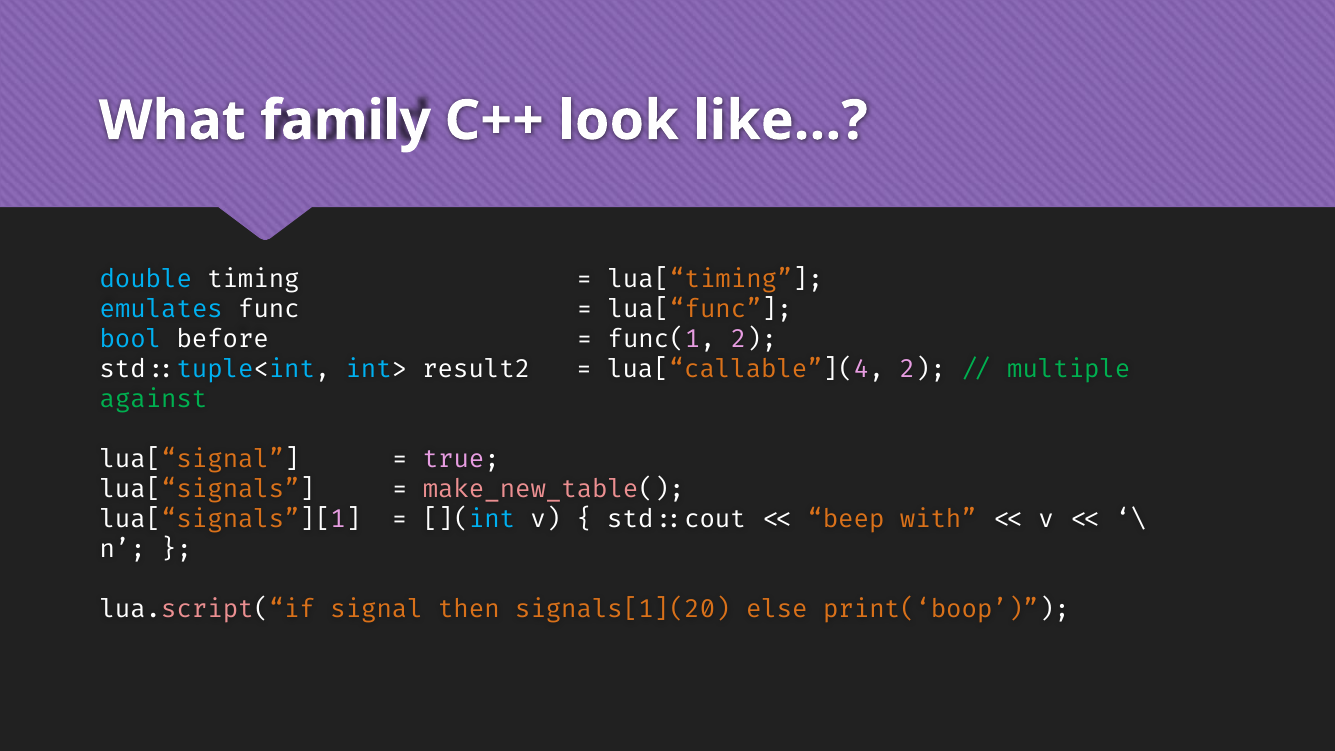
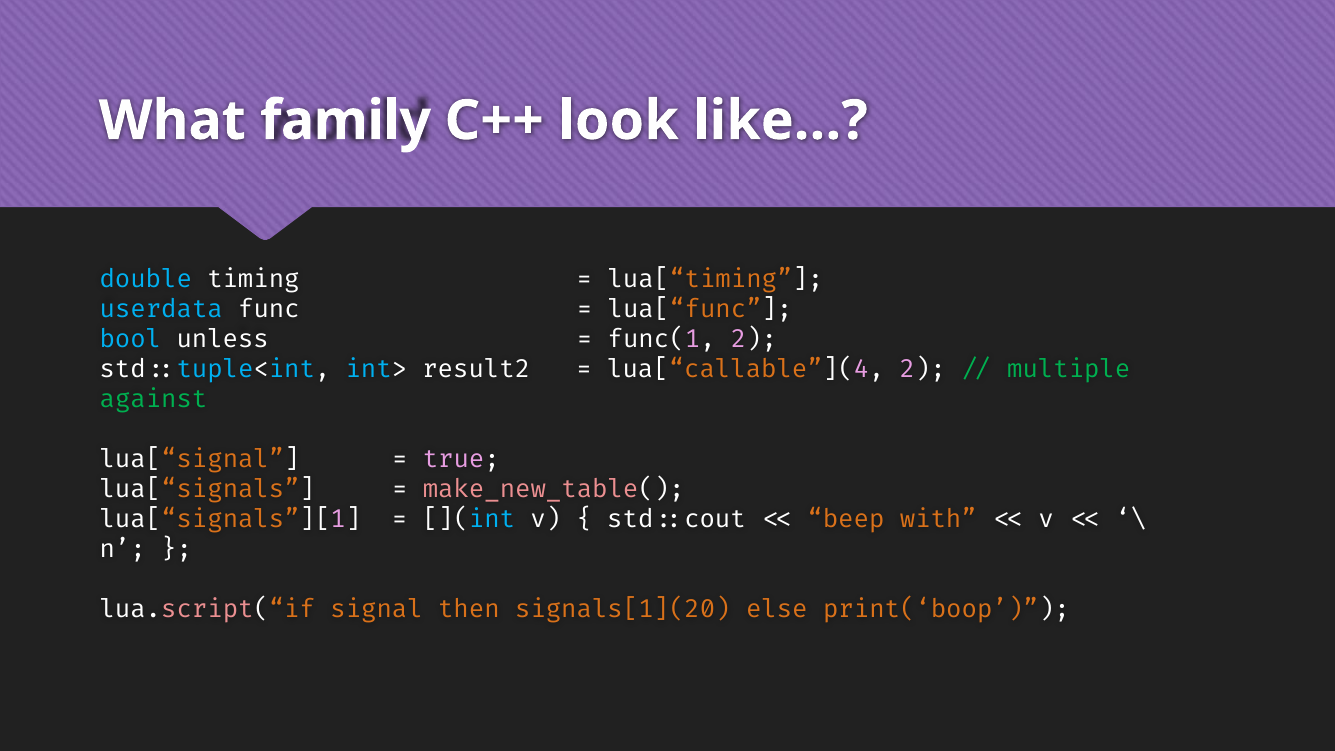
emulates: emulates -> userdata
before: before -> unless
